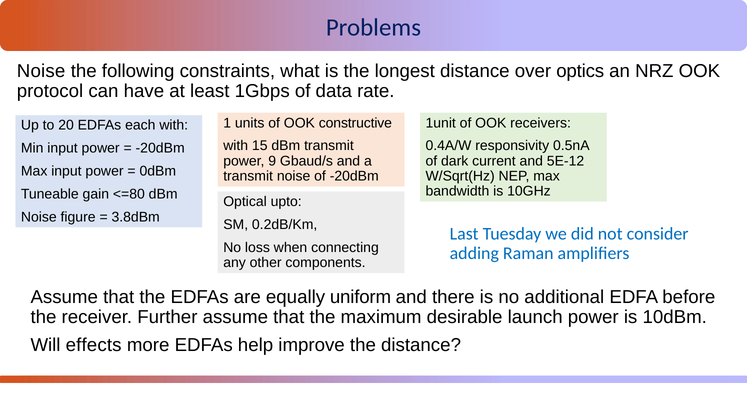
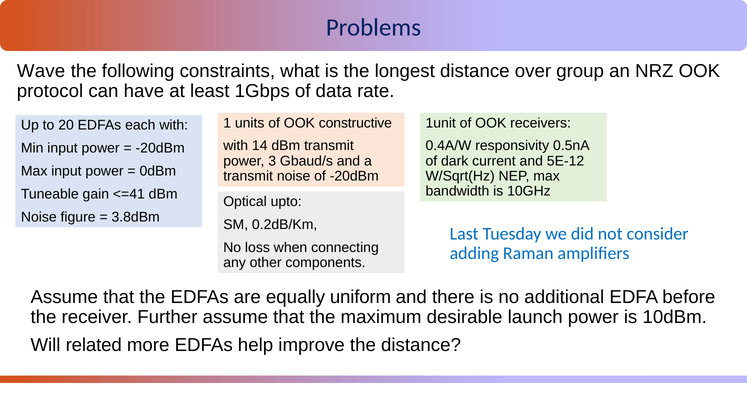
Noise at (41, 71): Noise -> Wave
optics: optics -> group
15: 15 -> 14
9: 9 -> 3
<=80: <=80 -> <=41
effects: effects -> related
